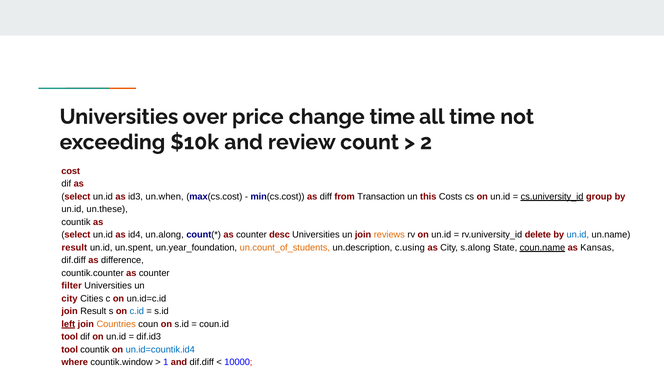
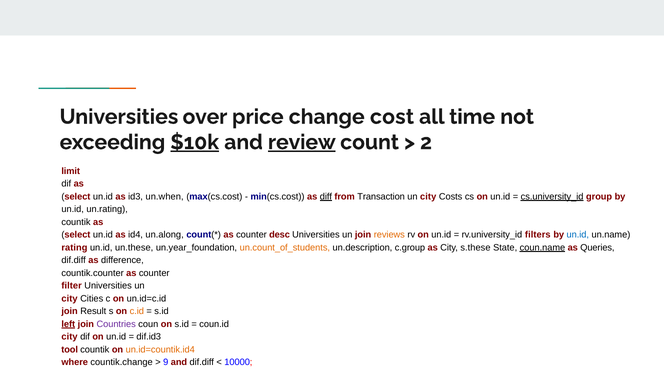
change time: time -> cost
$10k underline: none -> present
review underline: none -> present
cost: cost -> limit
diff underline: none -> present
this at (428, 196): this -> city
un.these: un.these -> un.rating
delete: delete -> filters
result at (74, 247): result -> rating
un.spent: un.spent -> un.these
c.using: c.using -> c.group
s.along: s.along -> s.these
Kansas: Kansas -> Queries
c.id colour: blue -> orange
Countries colour: orange -> purple
tool at (70, 336): tool -> city
un.id=countik.id4 colour: blue -> orange
countik.window: countik.window -> countik.change
1: 1 -> 9
